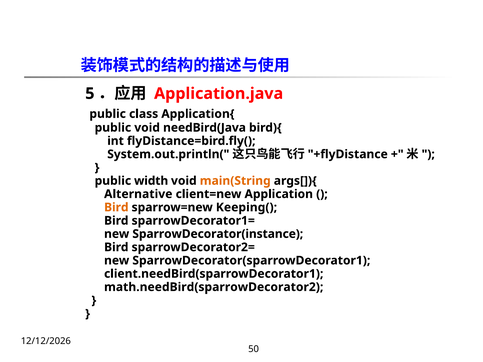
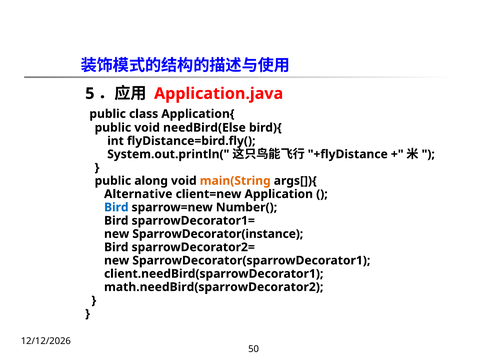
needBird(Java: needBird(Java -> needBird(Else
width: width -> along
Bird at (116, 207) colour: orange -> blue
Keeping(: Keeping( -> Number(
